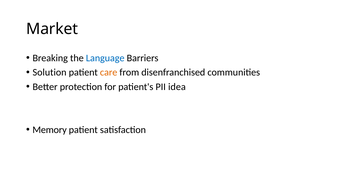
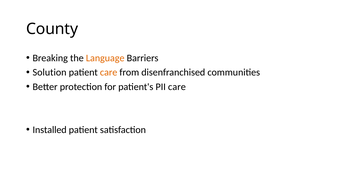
Market: Market -> County
Language colour: blue -> orange
PII idea: idea -> care
Memory: Memory -> Installed
